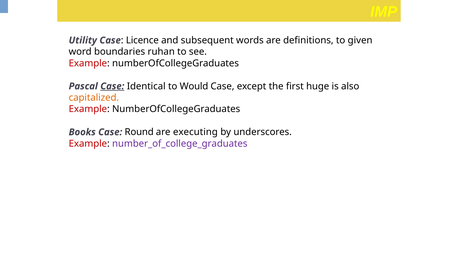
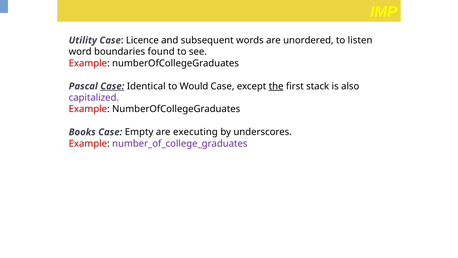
definitions: definitions -> unordered
given: given -> listen
ruhan: ruhan -> found
the underline: none -> present
huge: huge -> stack
capitalized colour: orange -> purple
Round: Round -> Empty
